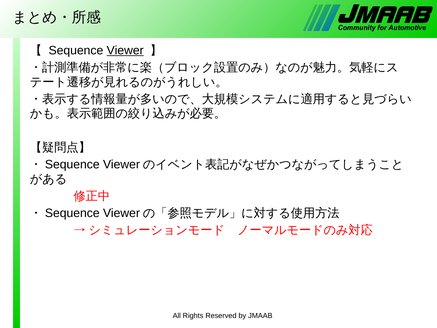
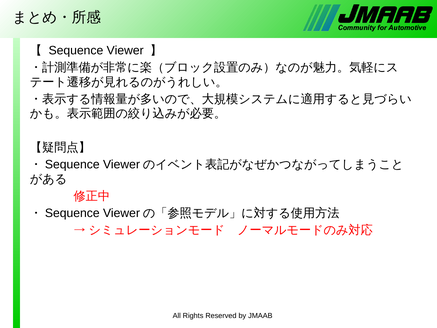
Viewer underline: present -> none
